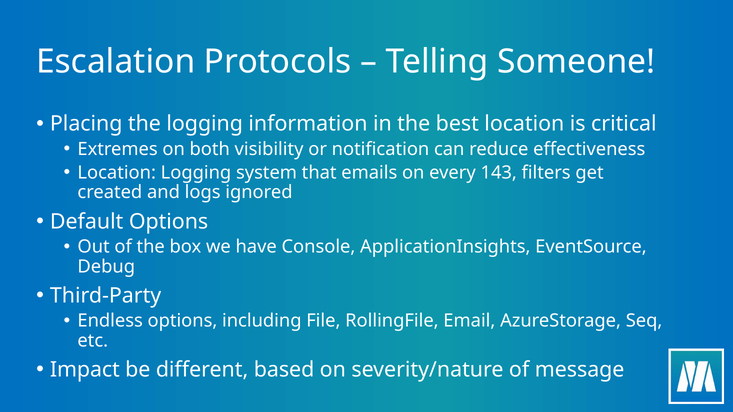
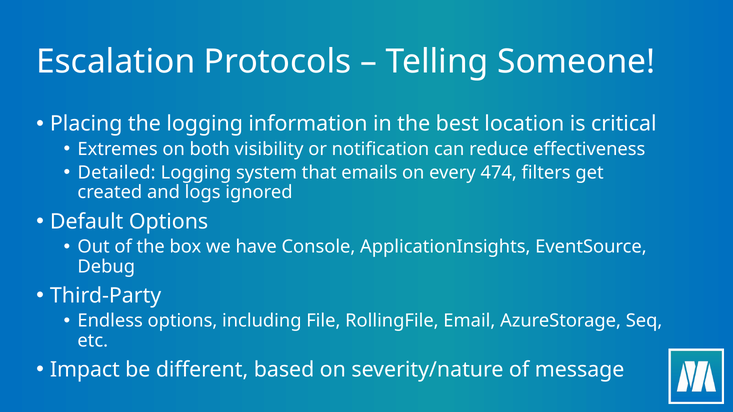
Location at (117, 173): Location -> Detailed
143: 143 -> 474
